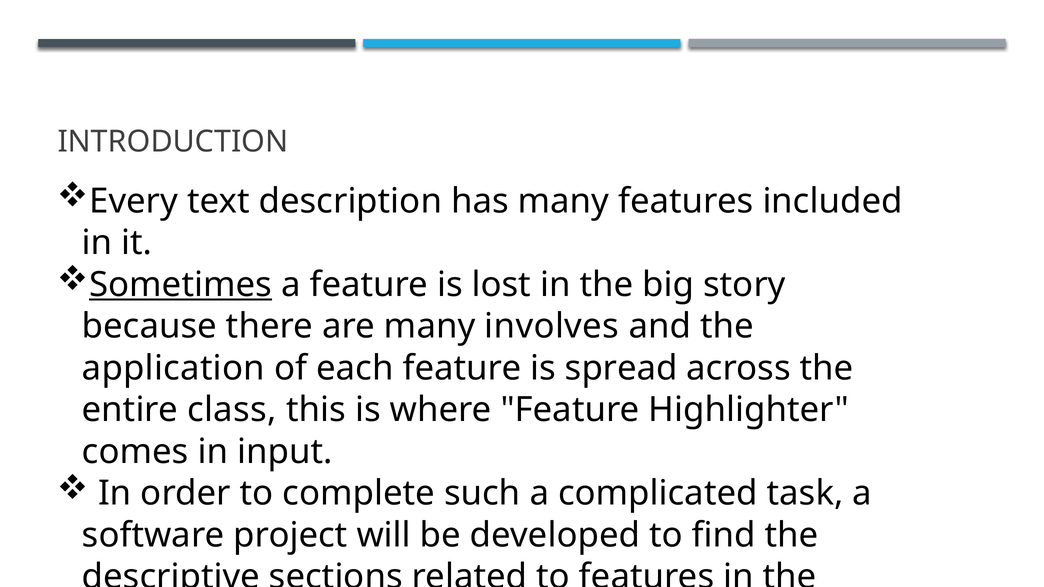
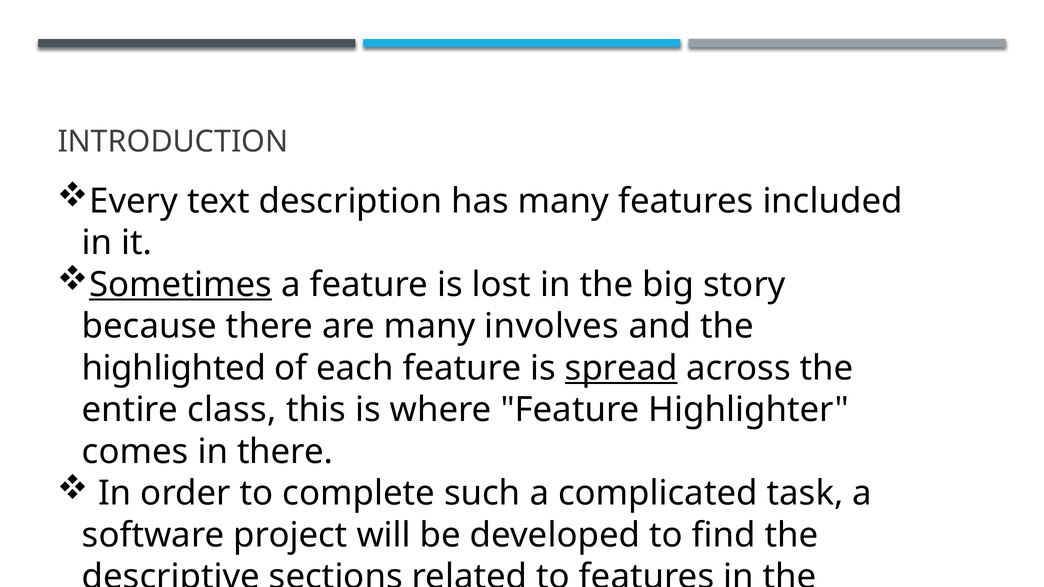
application: application -> highlighted
spread underline: none -> present
in input: input -> there
